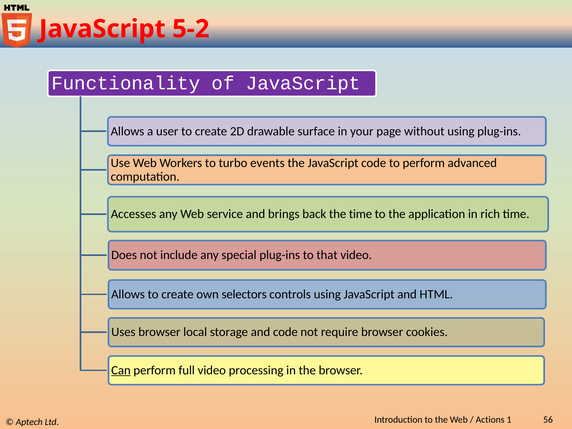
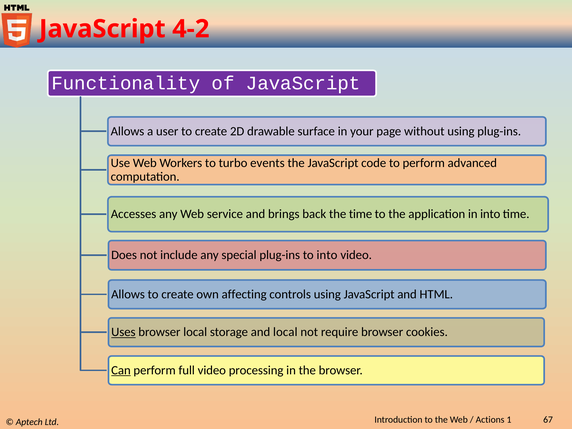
5-2: 5-2 -> 4-2
in rich: rich -> into
to that: that -> into
selectors: selectors -> affecting
Uses underline: none -> present
and code: code -> local
56: 56 -> 67
